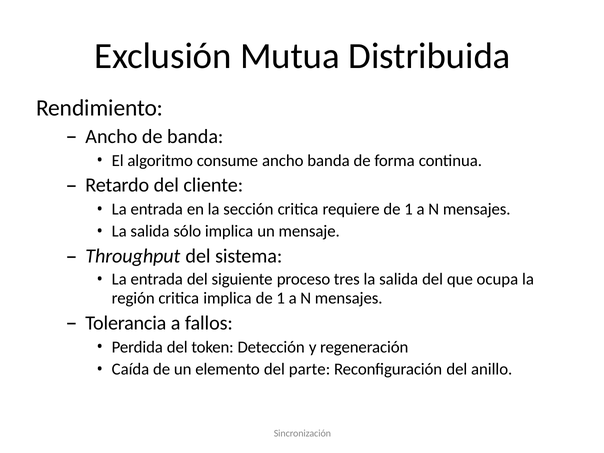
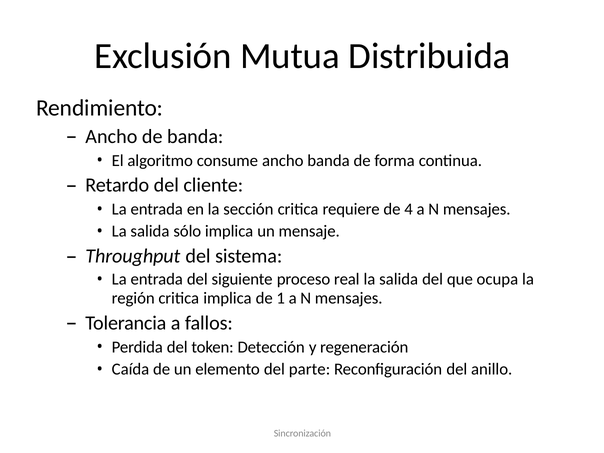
requiere de 1: 1 -> 4
tres: tres -> real
